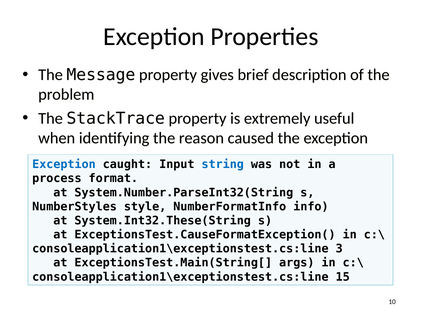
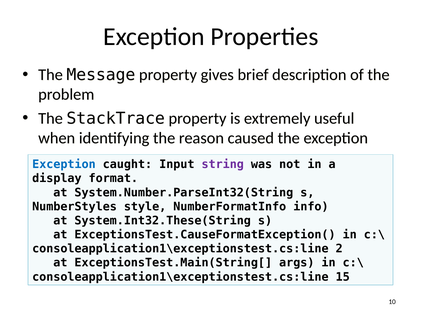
string colour: blue -> purple
process: process -> display
3: 3 -> 2
